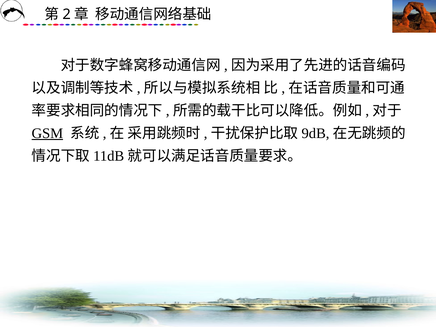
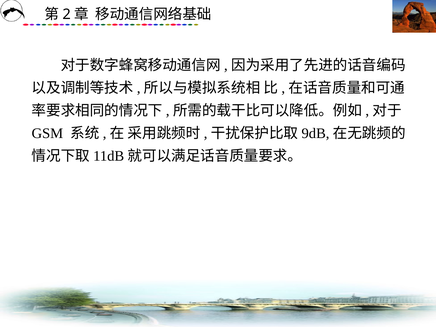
GSM underline: present -> none
